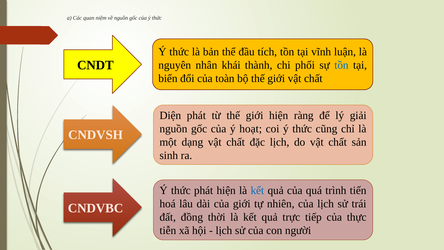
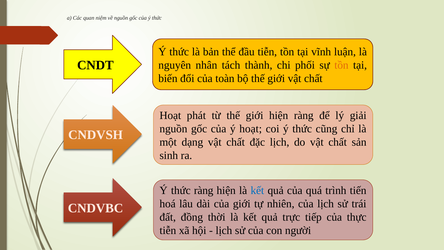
đầu tích: tích -> tiễn
khái: khái -> tách
tồn at (341, 65) colour: blue -> orange
Diện at (170, 115): Diện -> Hoạt
thức phát: phát -> ràng
